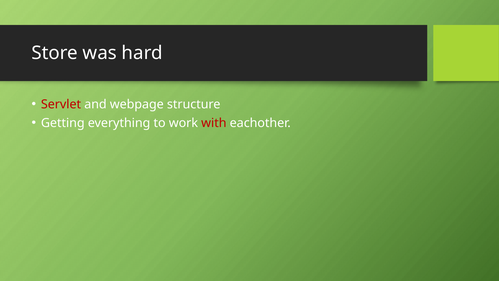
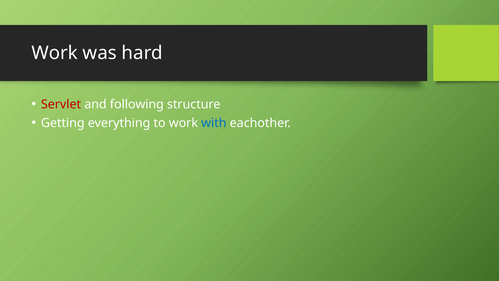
Store at (55, 53): Store -> Work
webpage: webpage -> following
with colour: red -> blue
